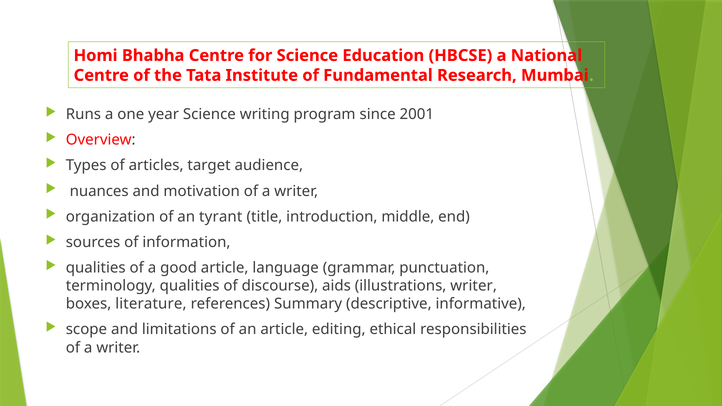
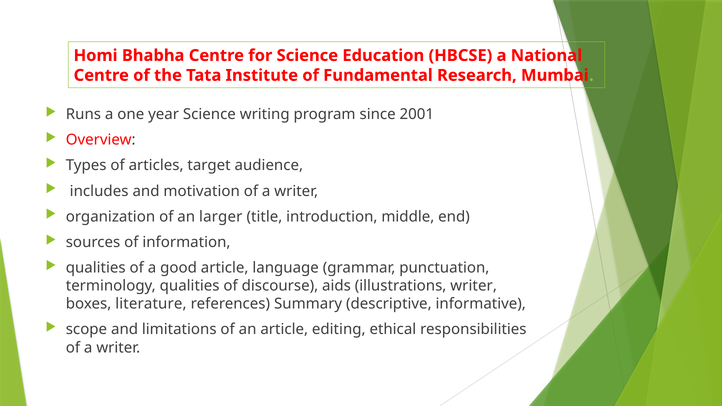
nuances: nuances -> includes
tyrant: tyrant -> larger
